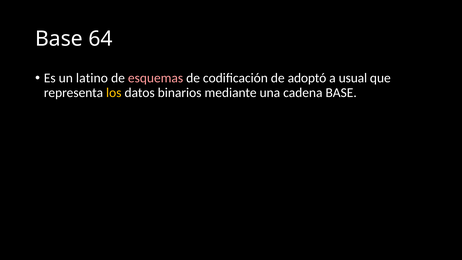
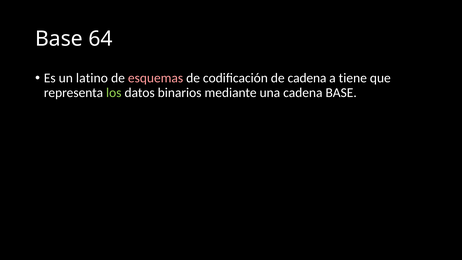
de adoptó: adoptó -> cadena
usual: usual -> tiene
los colour: yellow -> light green
